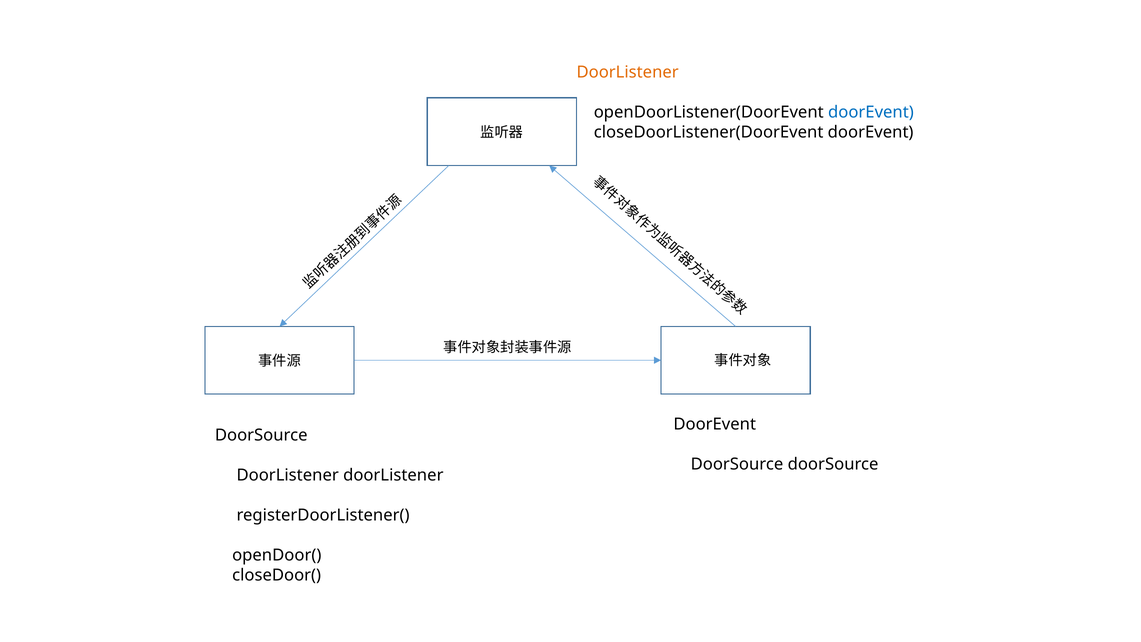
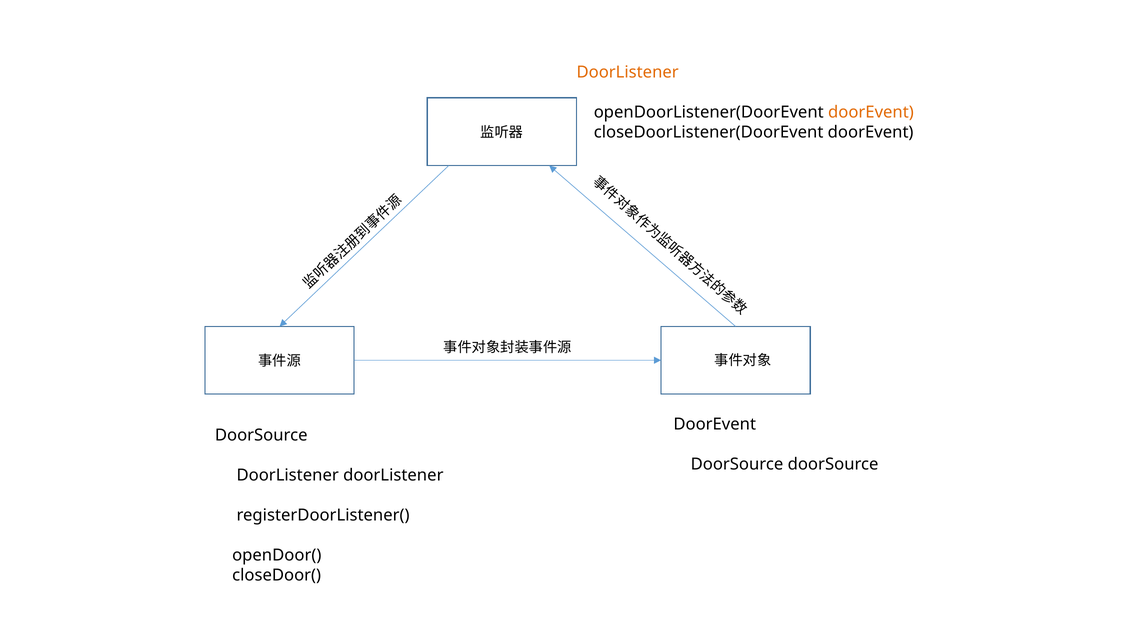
doorEvent at (871, 112) colour: blue -> orange
